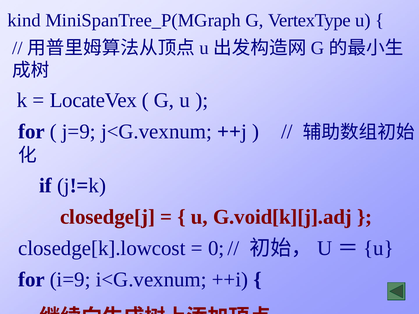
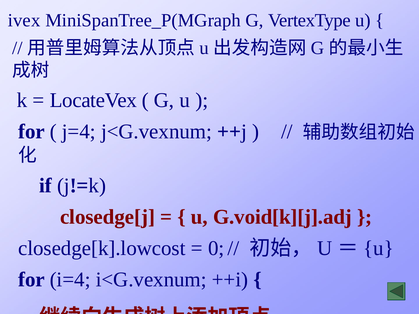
kind: kind -> ivex
j=9: j=9 -> j=4
i=9: i=9 -> i=4
